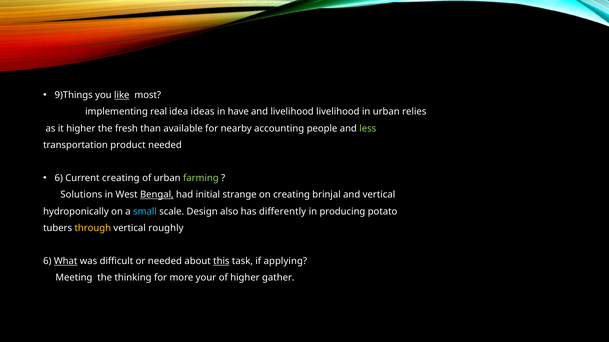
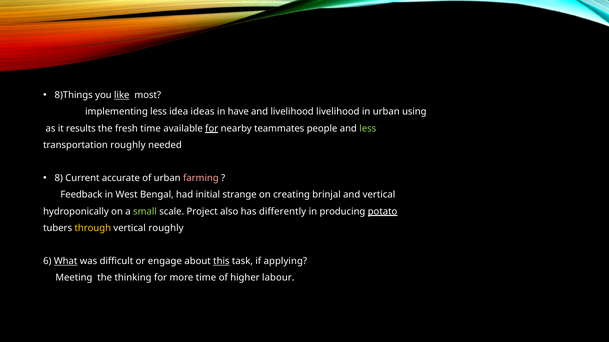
9)Things: 9)Things -> 8)Things
implementing real: real -> less
relies: relies -> using
it higher: higher -> results
fresh than: than -> time
for at (212, 129) underline: none -> present
accounting: accounting -> teammates
transportation product: product -> roughly
6 at (59, 178): 6 -> 8
Current creating: creating -> accurate
farming colour: light green -> pink
Solutions: Solutions -> Feedback
Bengal underline: present -> none
small colour: light blue -> light green
Design: Design -> Project
potato underline: none -> present
or needed: needed -> engage
more your: your -> time
gather: gather -> labour
